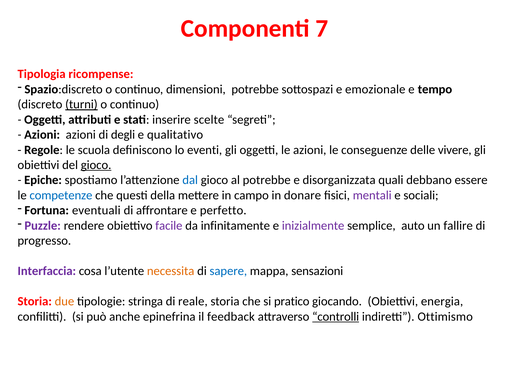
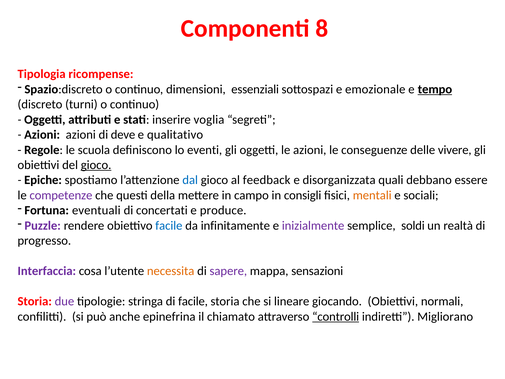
7: 7 -> 8
dimensioni potrebbe: potrebbe -> essenziali
tempo underline: none -> present
turni underline: present -> none
scelte: scelte -> voglia
degli: degli -> deve
al potrebbe: potrebbe -> feedback
competenze colour: blue -> purple
donare: donare -> consigli
mentali colour: purple -> orange
affrontare: affrontare -> concertati
perfetto: perfetto -> produce
facile at (169, 225) colour: purple -> blue
auto: auto -> soldi
fallire: fallire -> realtà
sapere colour: blue -> purple
due colour: orange -> purple
di reale: reale -> facile
pratico: pratico -> lineare
energia: energia -> normali
feedback: feedback -> chiamato
Ottimismo: Ottimismo -> Migliorano
